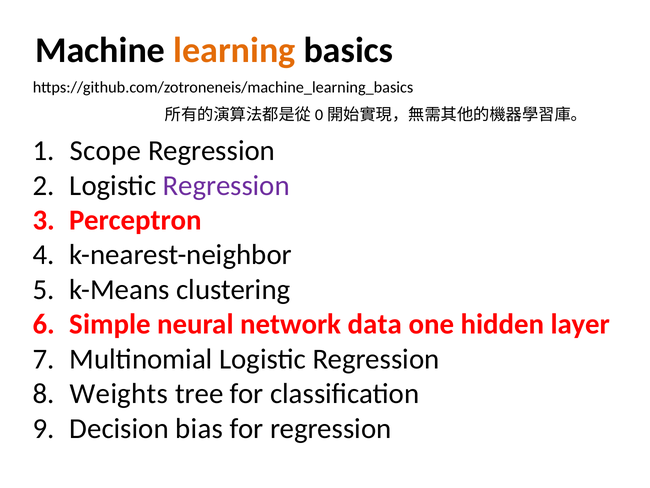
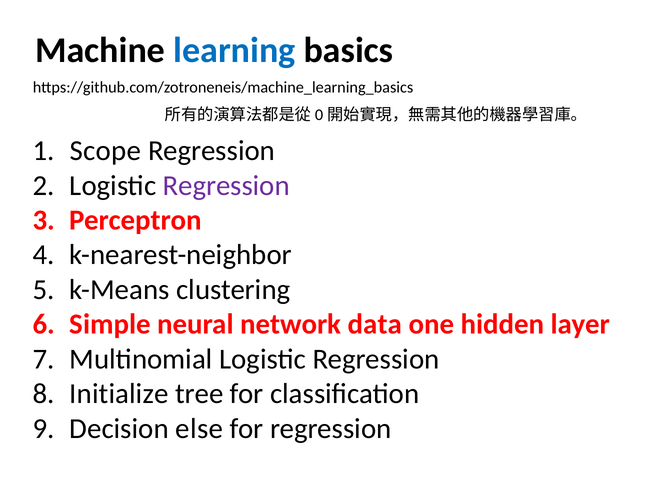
learning colour: orange -> blue
Weights: Weights -> Initialize
bias: bias -> else
